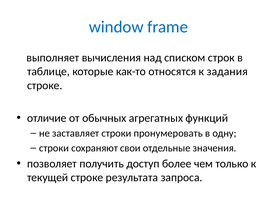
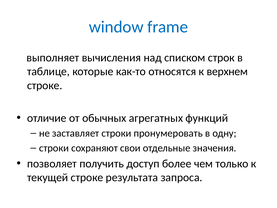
задания: задания -> верхнем
